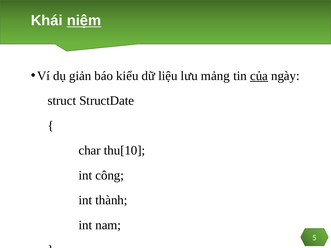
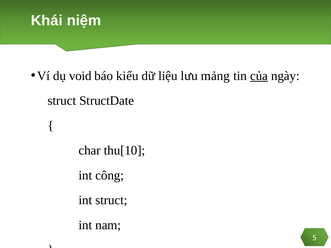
niệm underline: present -> none
giản: giản -> void
int thành: thành -> struct
